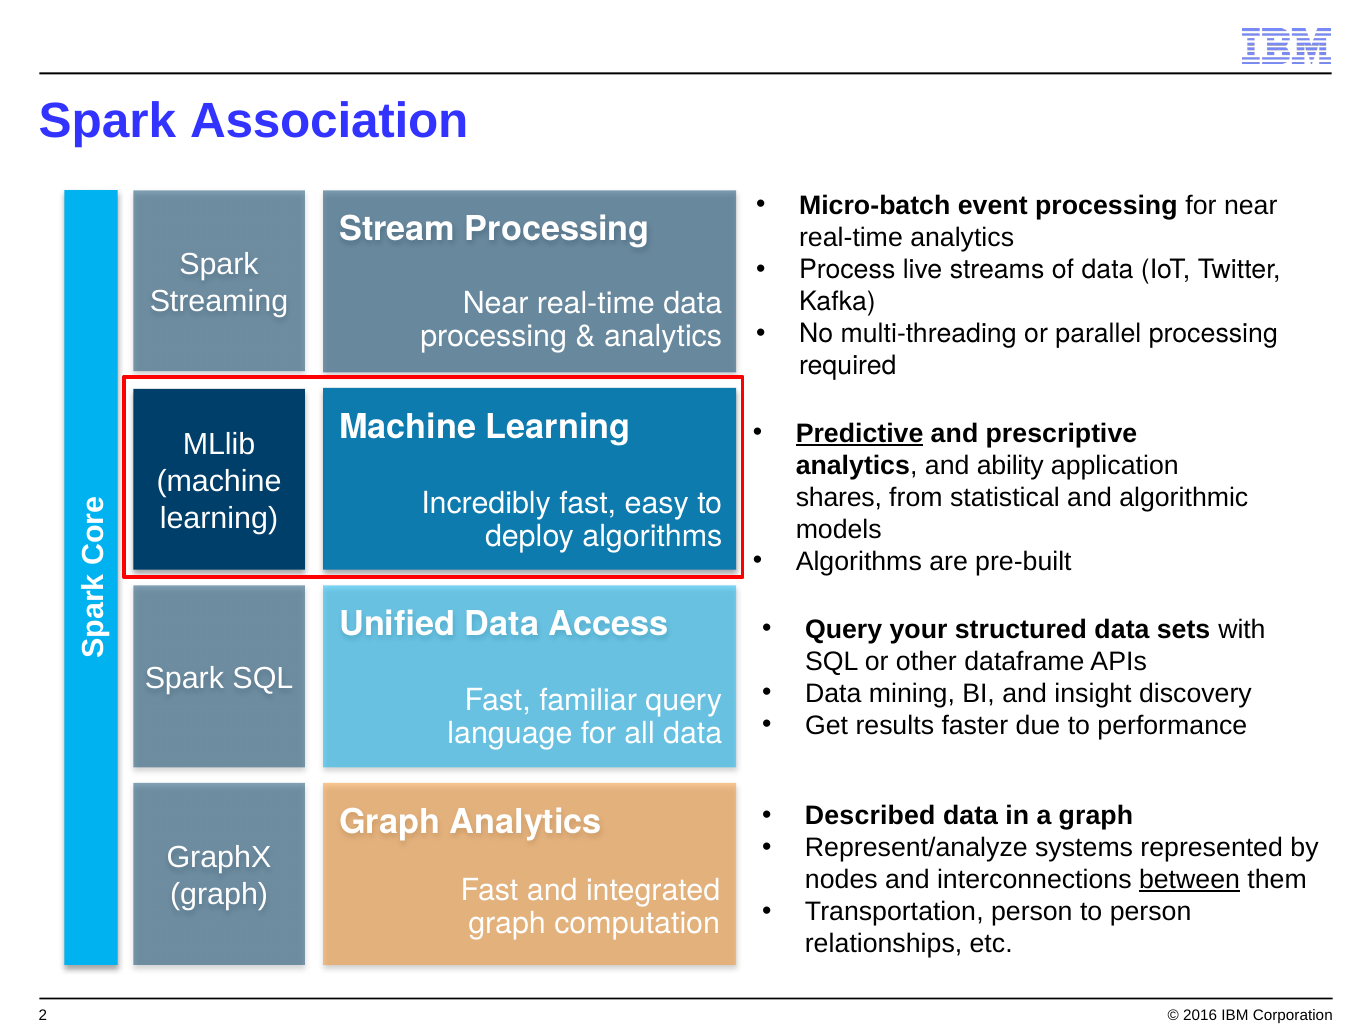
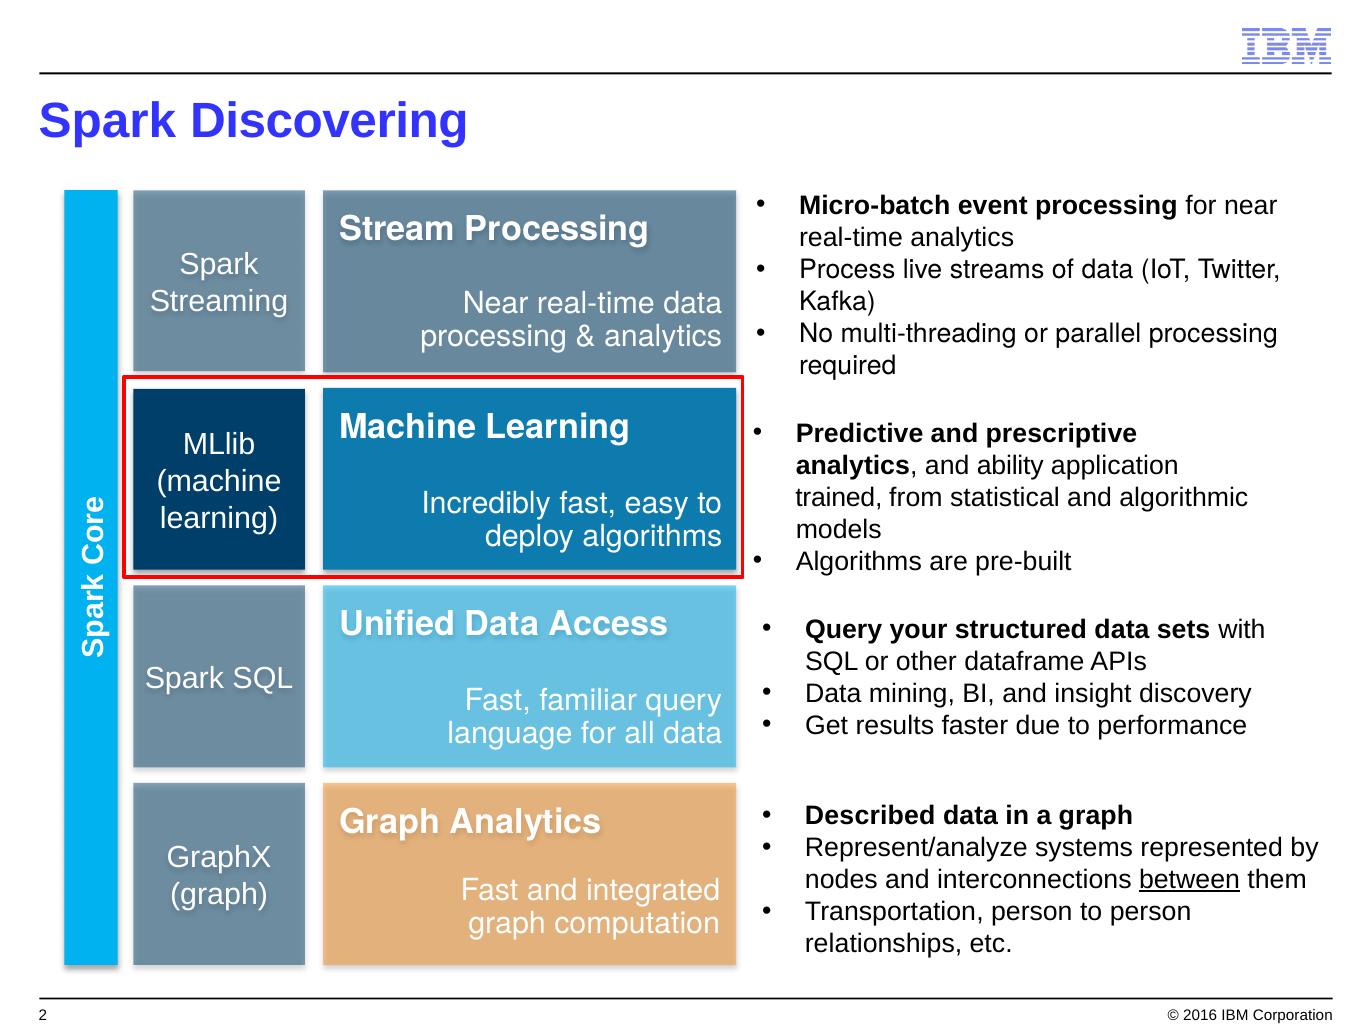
Association: Association -> Discovering
Predictive underline: present -> none
shares: shares -> trained
